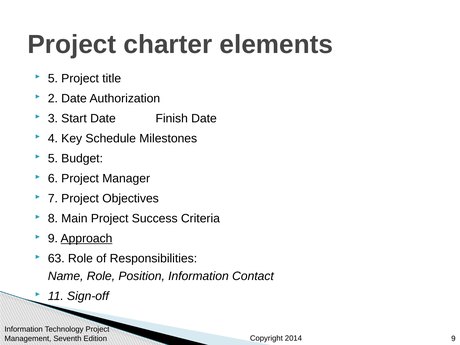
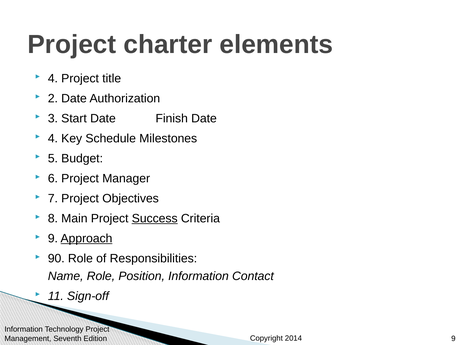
5 at (53, 78): 5 -> 4
Success underline: none -> present
63: 63 -> 90
